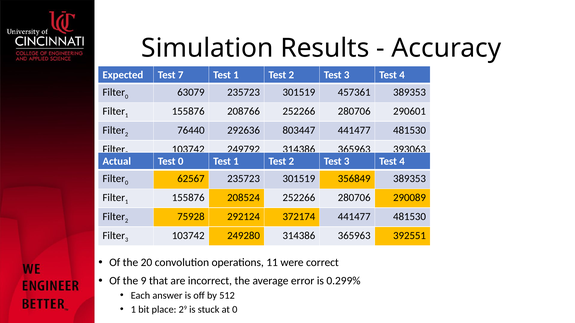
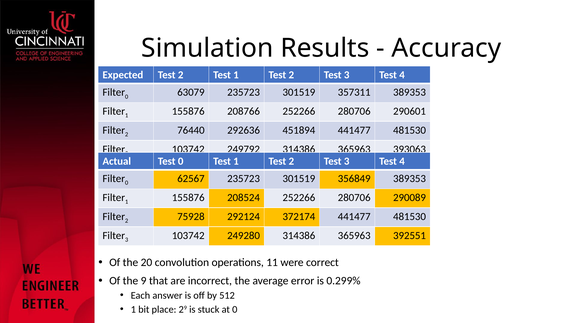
Expected Test 7: 7 -> 2
457361: 457361 -> 357311
803447: 803447 -> 451894
